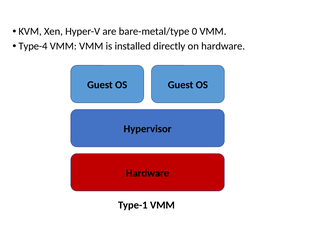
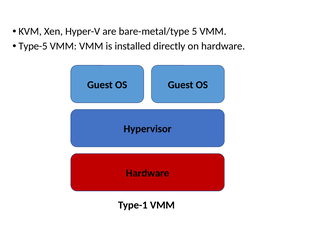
0: 0 -> 5
Type-4: Type-4 -> Type-5
